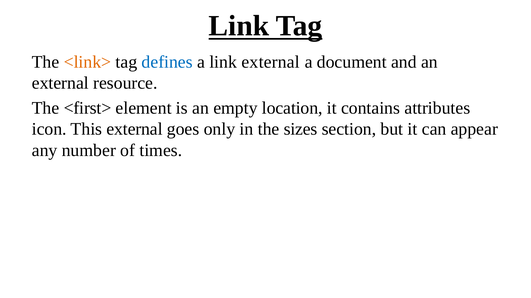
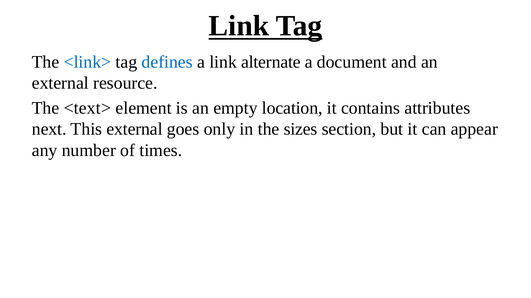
<link> colour: orange -> blue
link external: external -> alternate
<first>: <first> -> <text>
icon: icon -> next
